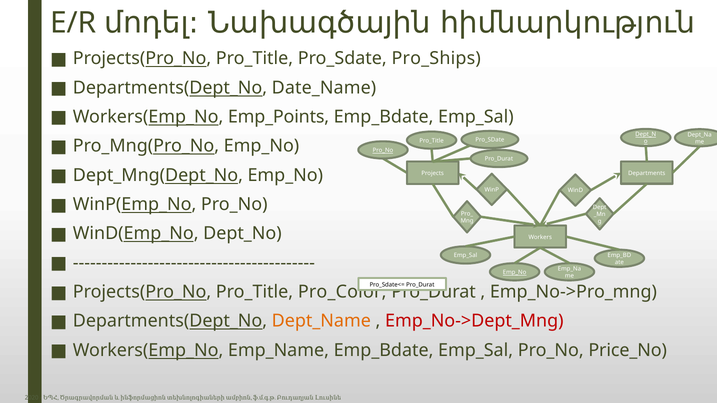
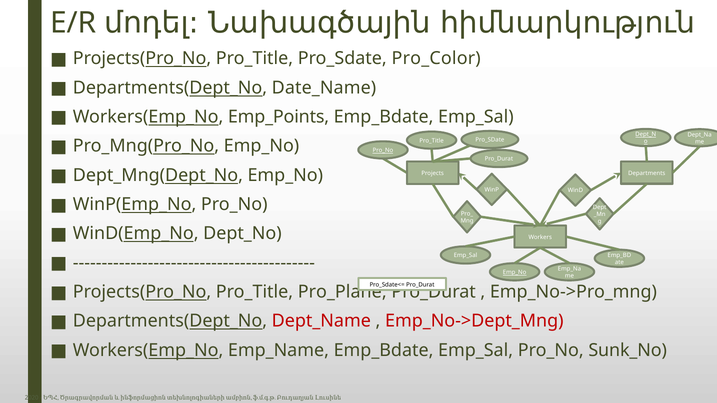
Pro_Ships: Pro_Ships -> Pro_Color
Pro_Color: Pro_Color -> Pro_Plane
Dept_Name colour: orange -> red
Price_No: Price_No -> Sunk_No
